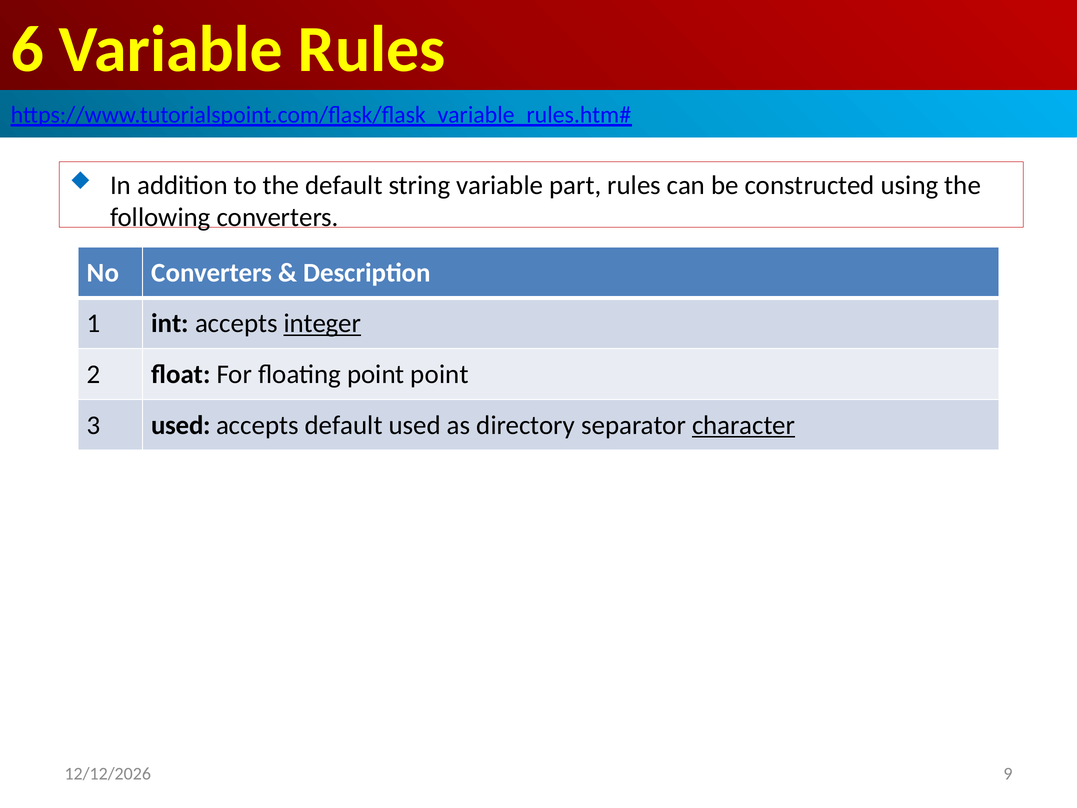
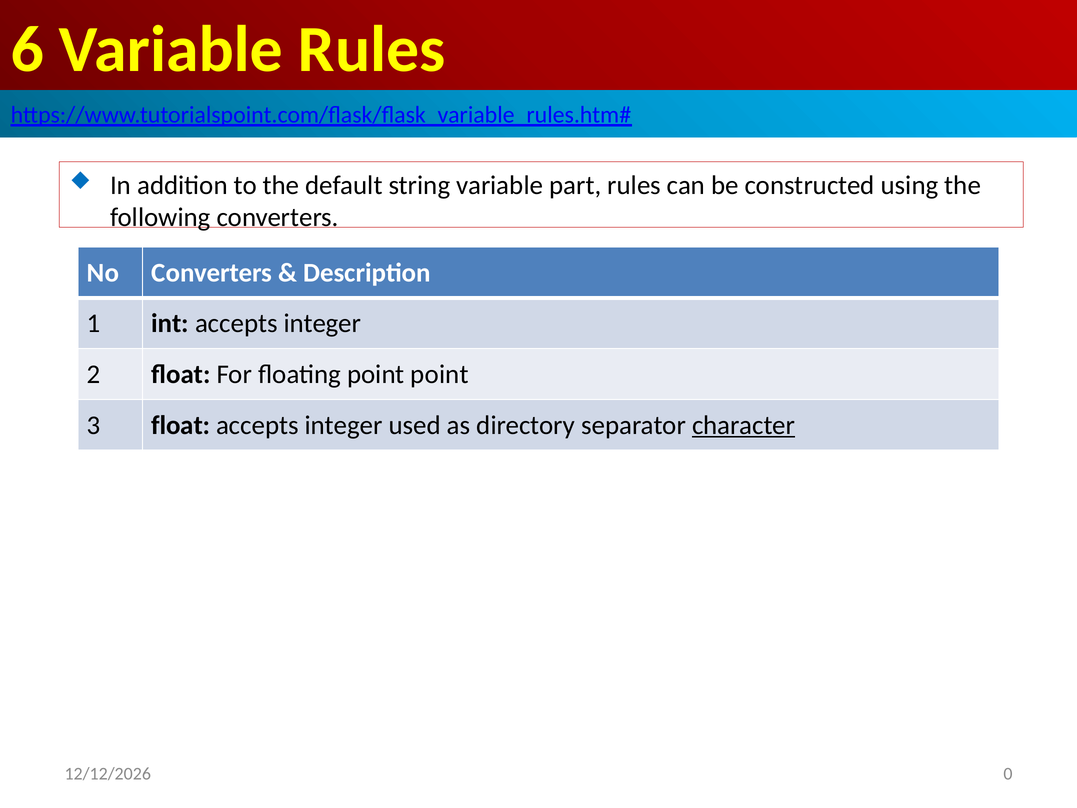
integer at (322, 323) underline: present -> none
3 used: used -> float
default at (344, 425): default -> integer
9: 9 -> 0
